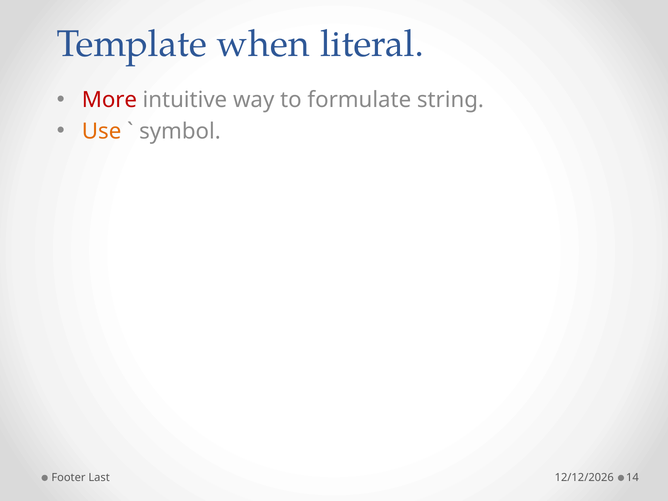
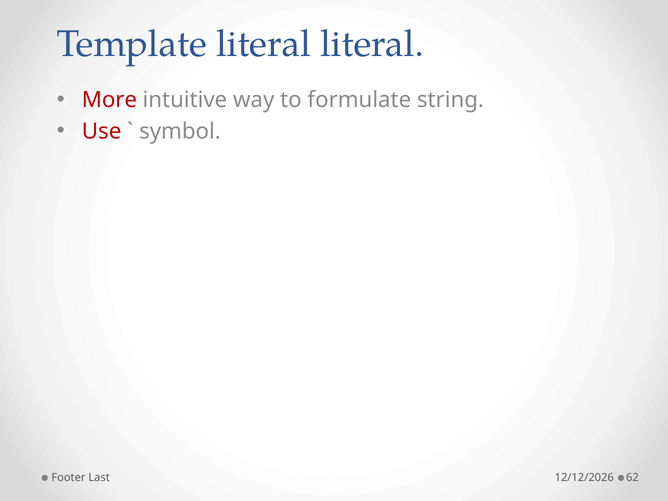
Template when: when -> literal
Use colour: orange -> red
14: 14 -> 62
